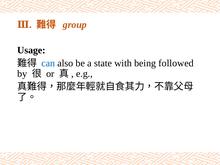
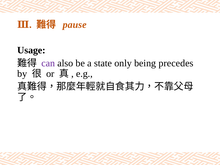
group: group -> pause
can colour: blue -> purple
with: with -> only
followed: followed -> precedes
